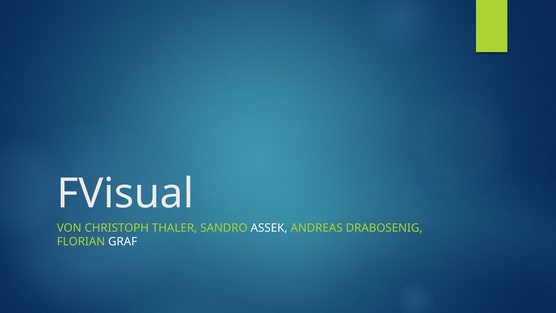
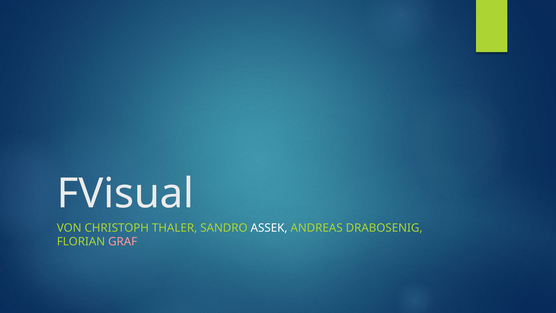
GRAF colour: white -> pink
